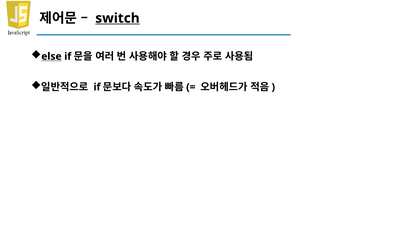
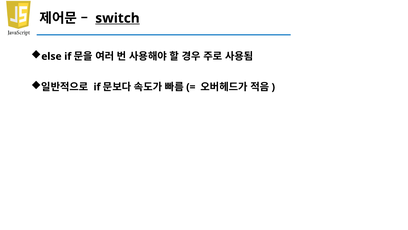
else underline: present -> none
